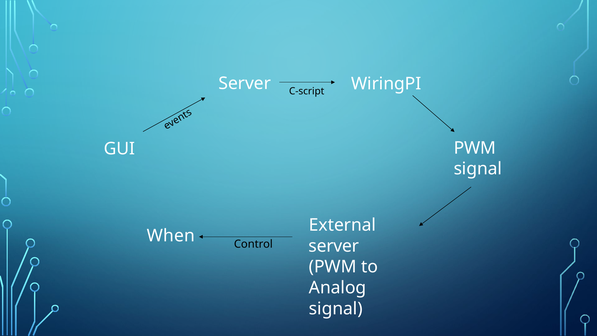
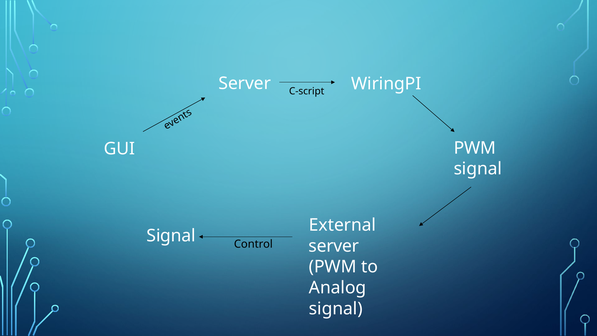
When at (171, 235): When -> Signal
